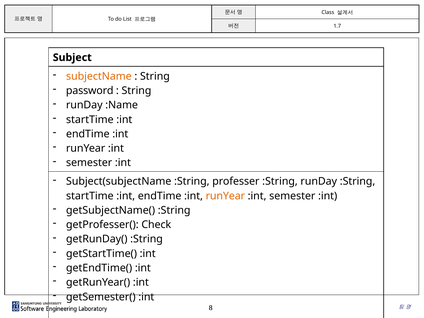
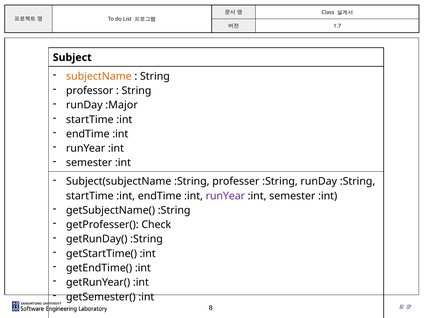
password: password -> professor
:Name: :Name -> :Major
runYear at (225, 196) colour: orange -> purple
